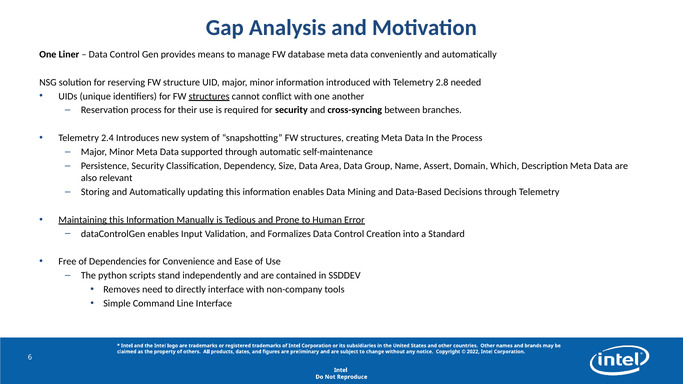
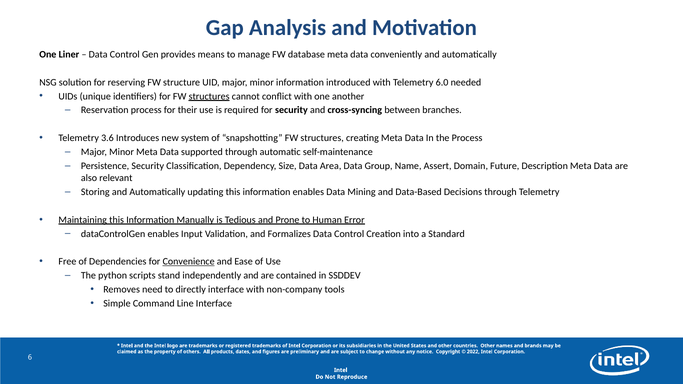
2.8: 2.8 -> 6.0
2.4: 2.4 -> 3.6
Which: Which -> Future
Convenience underline: none -> present
